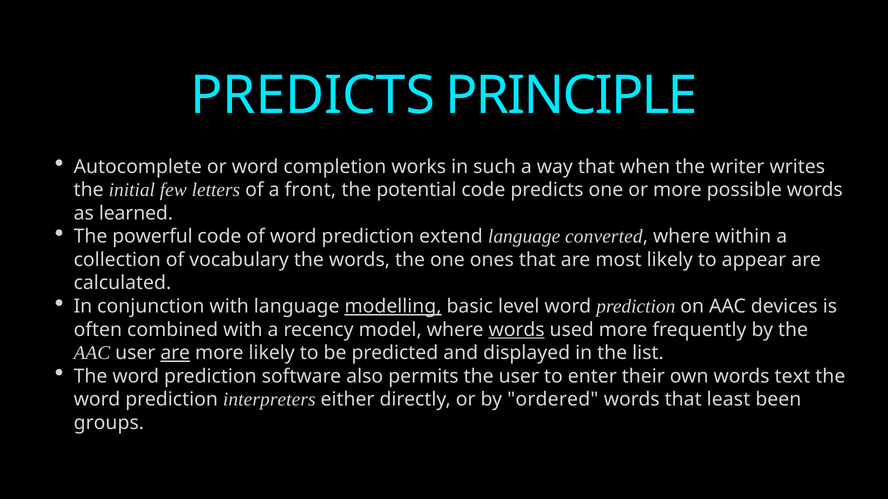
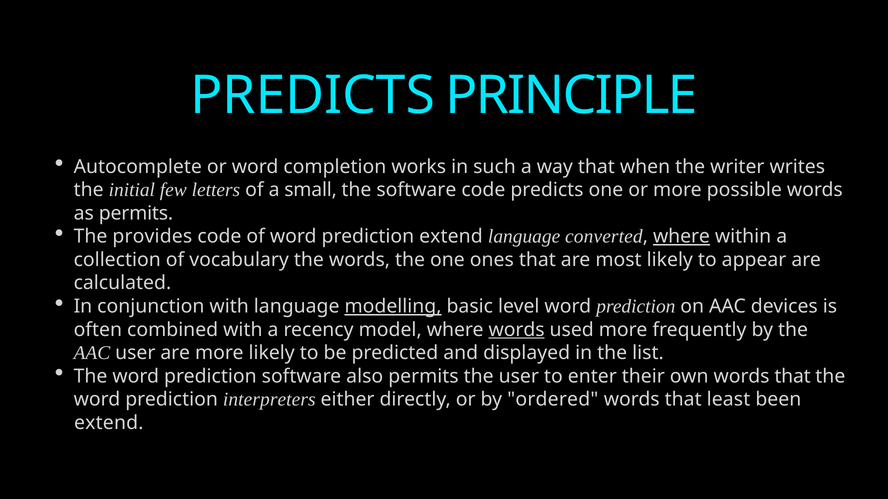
front: front -> small
the potential: potential -> software
as learned: learned -> permits
powerful: powerful -> provides
where at (681, 237) underline: none -> present
are at (175, 353) underline: present -> none
own words text: text -> that
groups at (109, 423): groups -> extend
